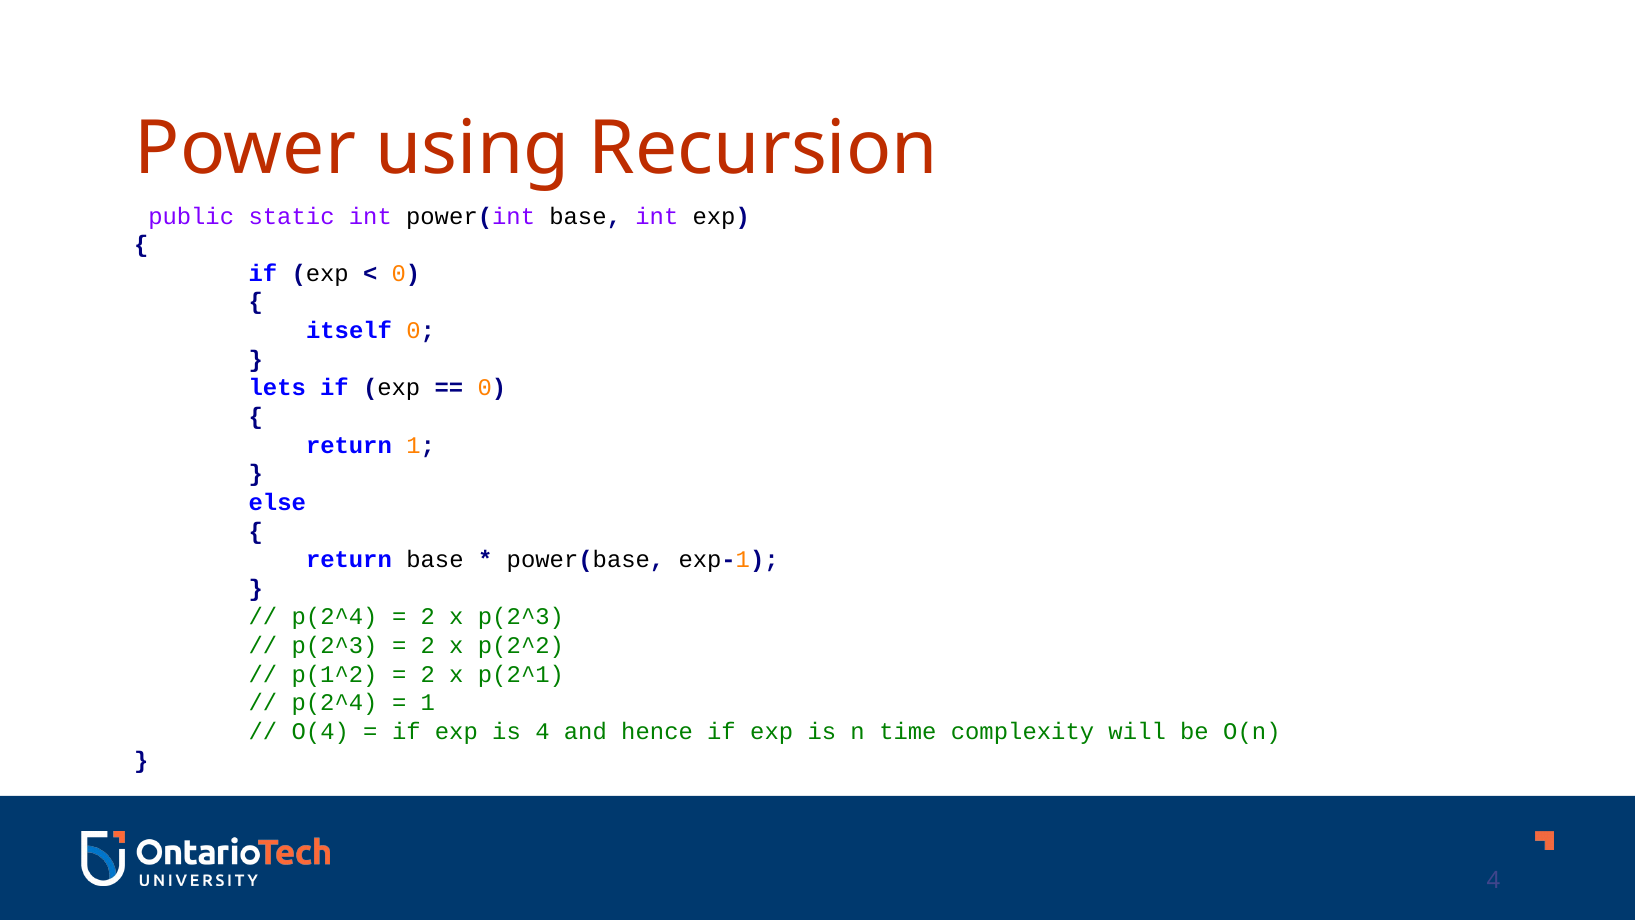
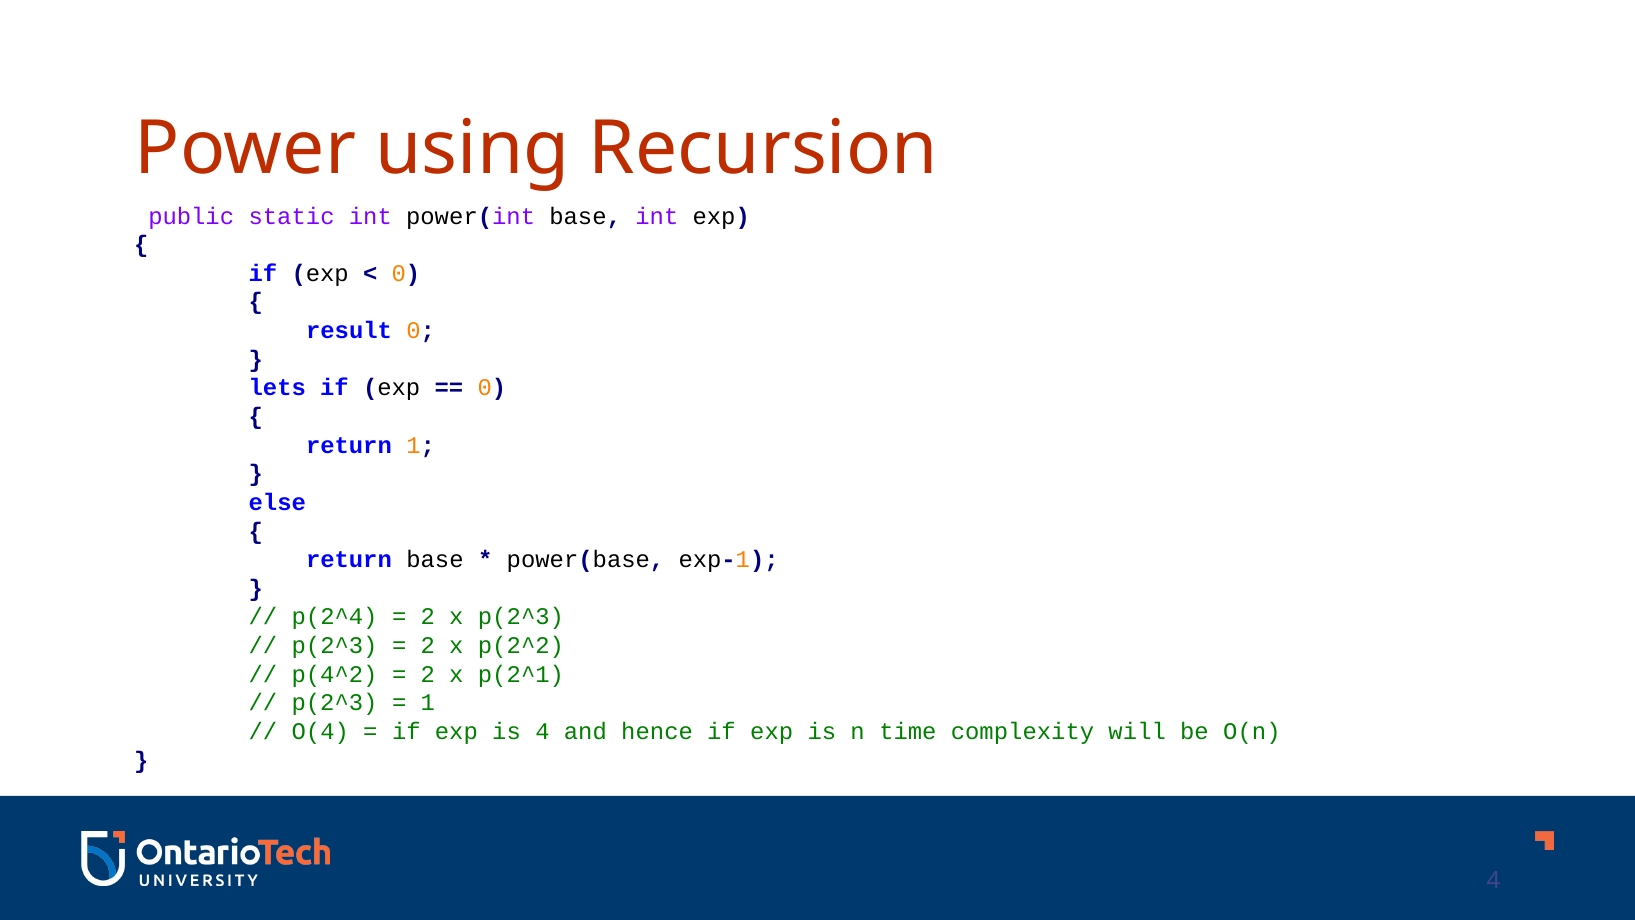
itself: itself -> result
p(1^2: p(1^2 -> p(4^2
p(2^4 at (335, 703): p(2^4 -> p(2^3
